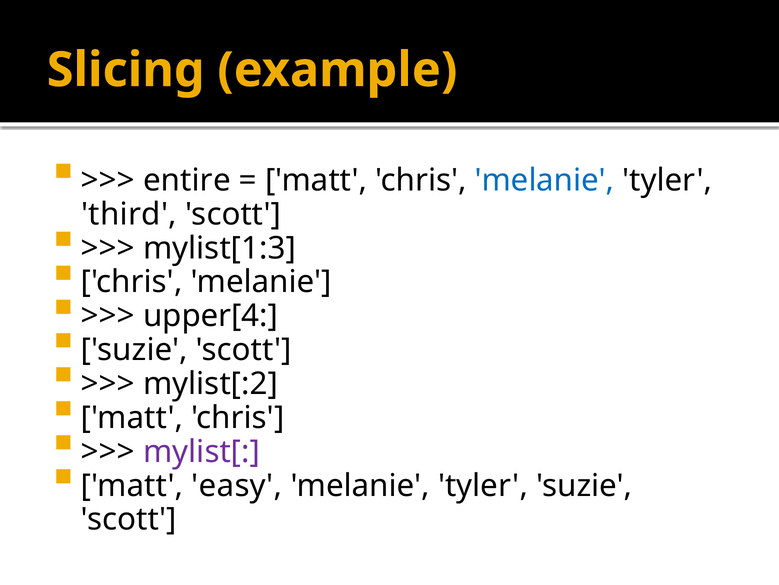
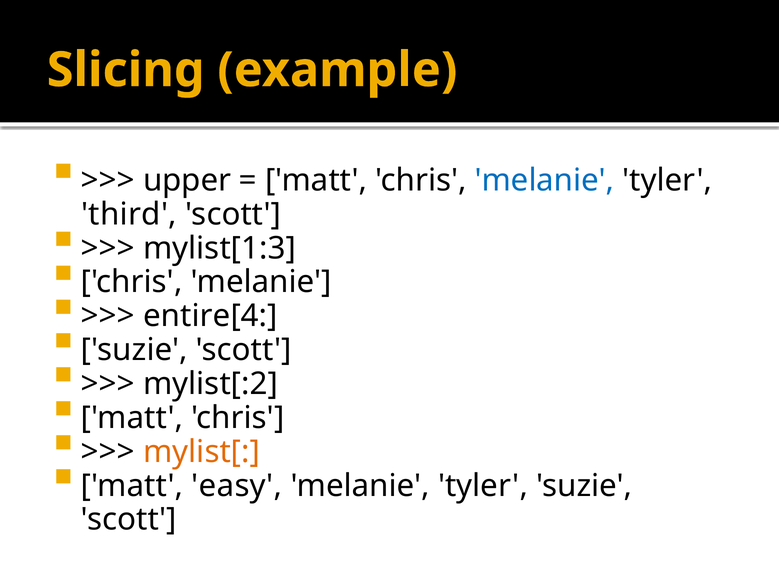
entire: entire -> upper
upper[4: upper[4 -> entire[4
mylist[ colour: purple -> orange
